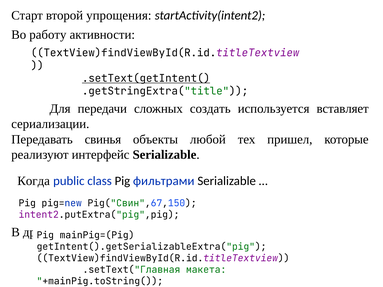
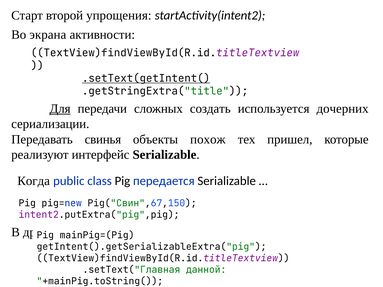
работу: работу -> экрана
Для underline: none -> present
вставляет: вставляет -> дочерних
любой: любой -> похож
фильтрами: фильтрами -> передается
макета: макета -> данной
